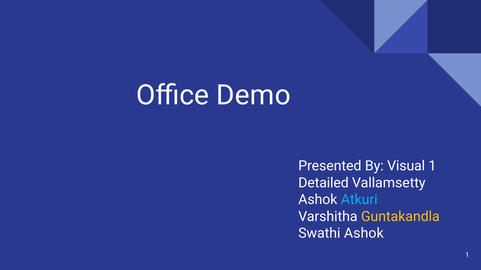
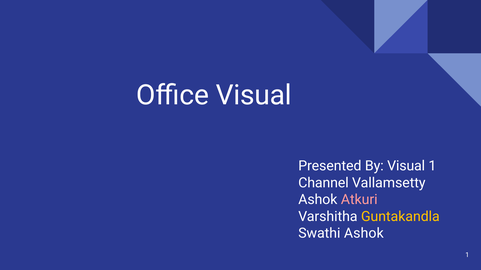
Office Demo: Demo -> Visual
Detailed: Detailed -> Channel
Atkuri colour: light blue -> pink
